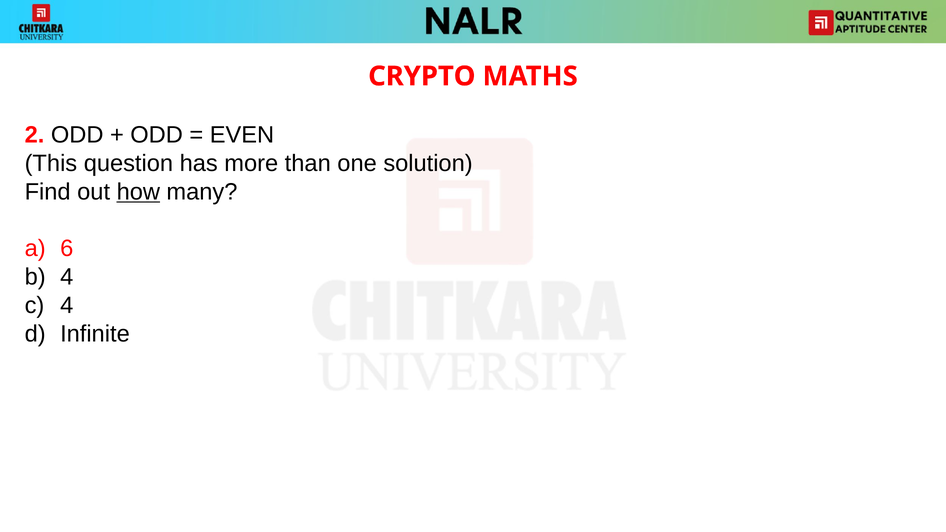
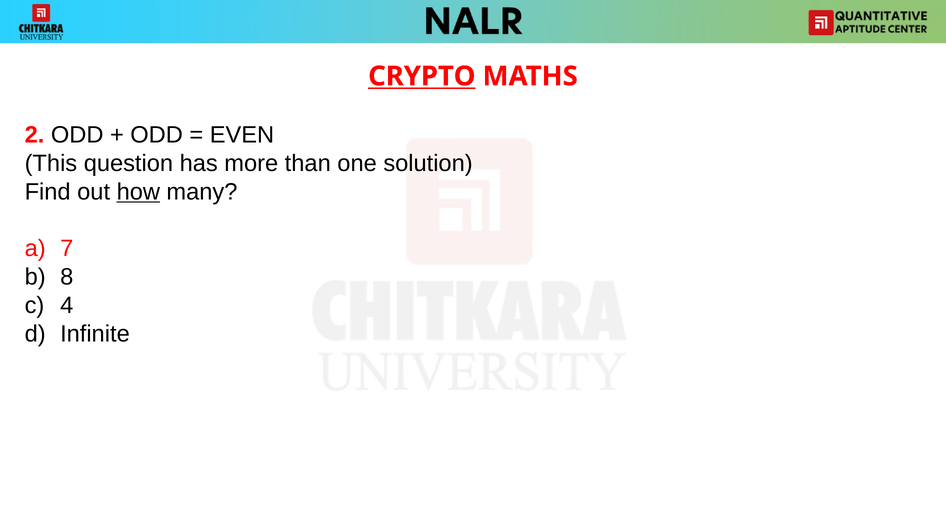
CRYPTO underline: none -> present
6: 6 -> 7
4 at (67, 277): 4 -> 8
